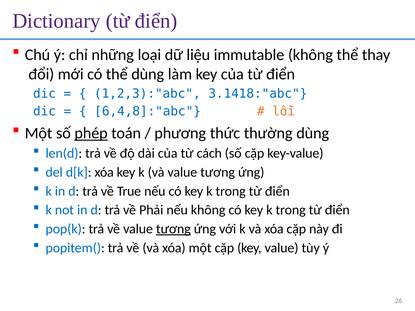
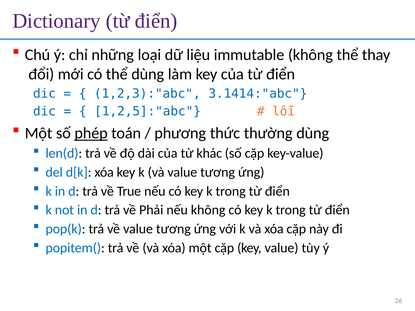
3.1418:"abc: 3.1418:"abc -> 3.1414:"abc
6,4,8]:"abc: 6,4,8]:"abc -> 1,2,5]:"abc
cách: cách -> khác
tương at (173, 229) underline: present -> none
